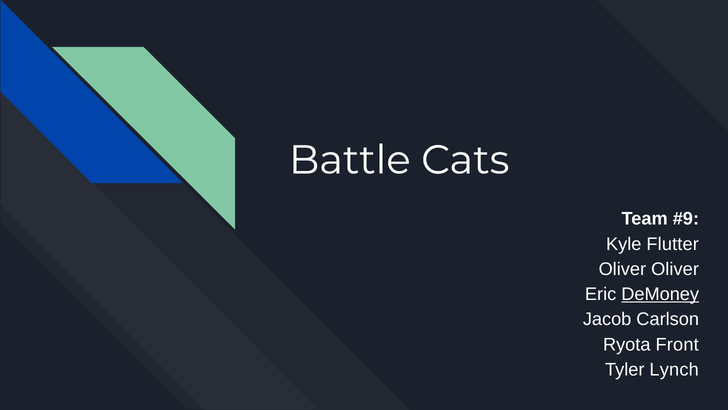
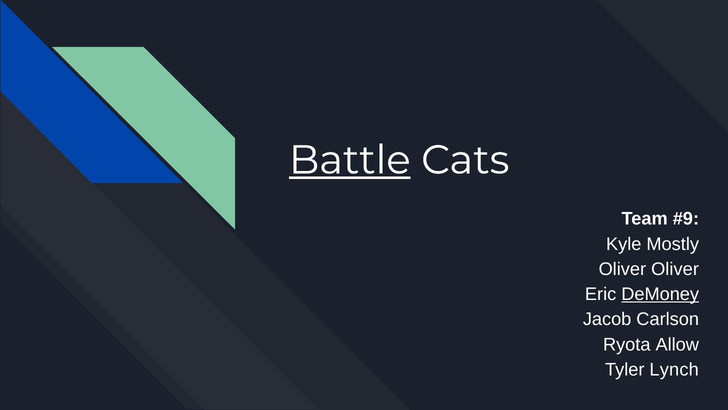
Battle underline: none -> present
Flutter: Flutter -> Mostly
Front: Front -> Allow
